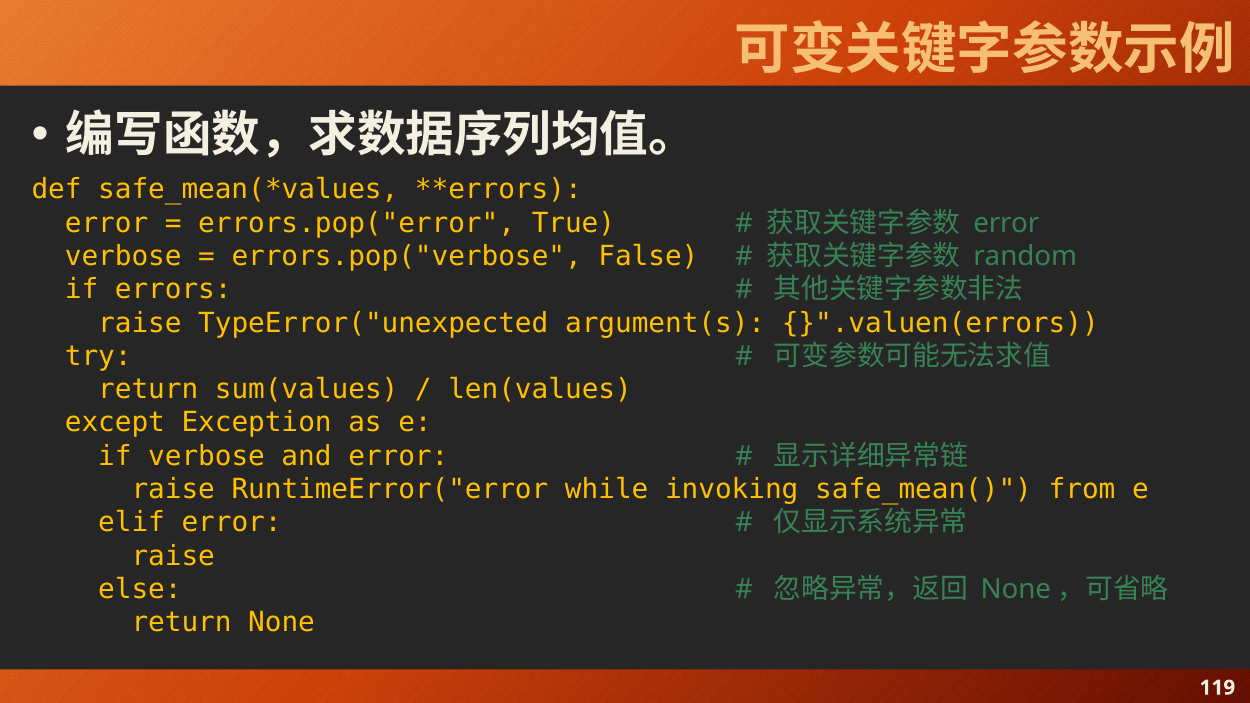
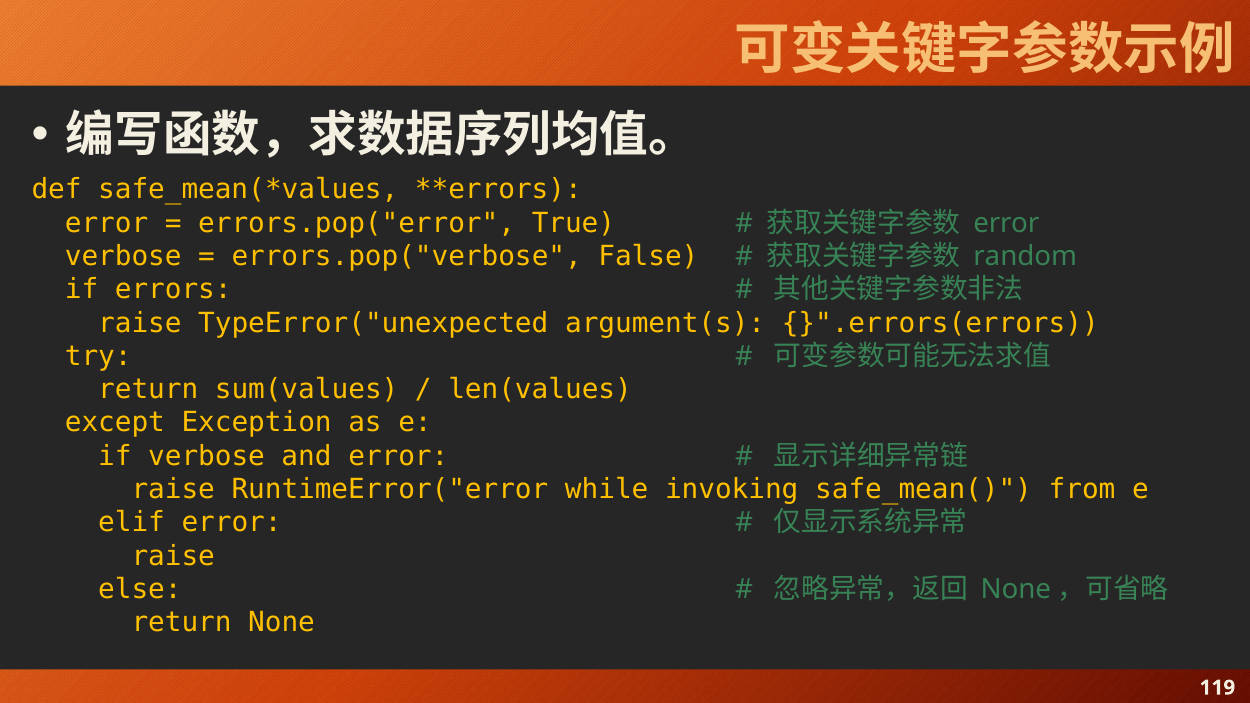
}".valuen(errors: }".valuen(errors -> }".errors(errors
